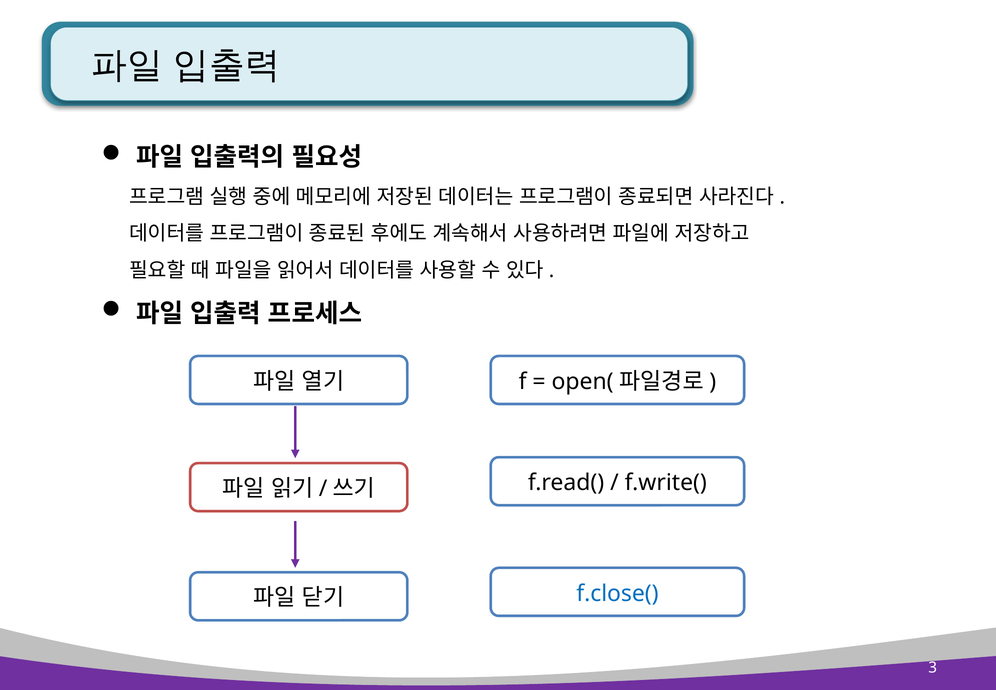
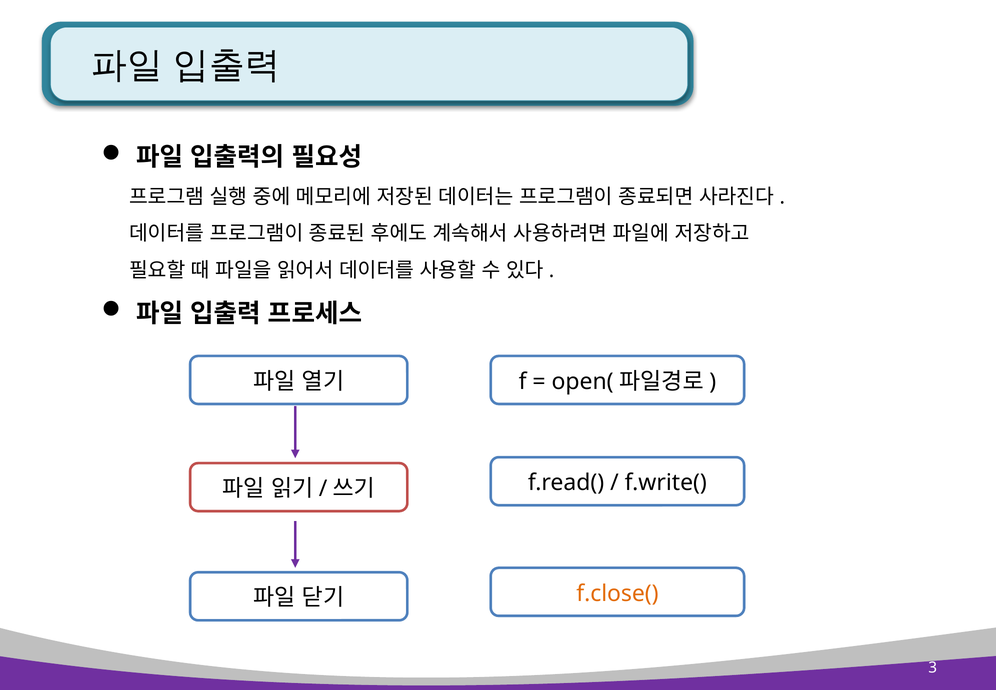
f.close( colour: blue -> orange
